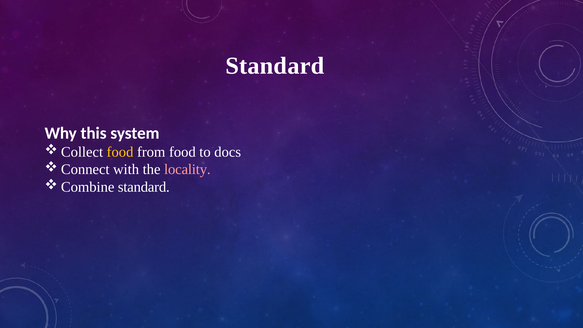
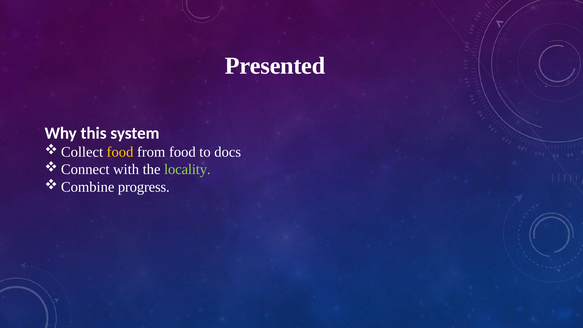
Standard at (275, 66): Standard -> Presented
locality colour: pink -> light green
standard at (144, 187): standard -> progress
